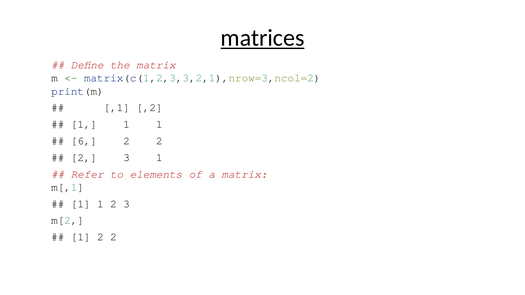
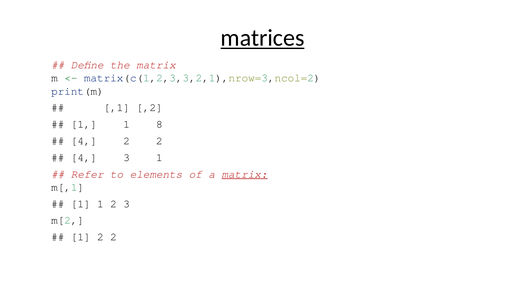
1 1 1: 1 -> 8
6 at (84, 141): 6 -> 4
2 at (84, 158): 2 -> 4
matrix at (245, 174) underline: none -> present
